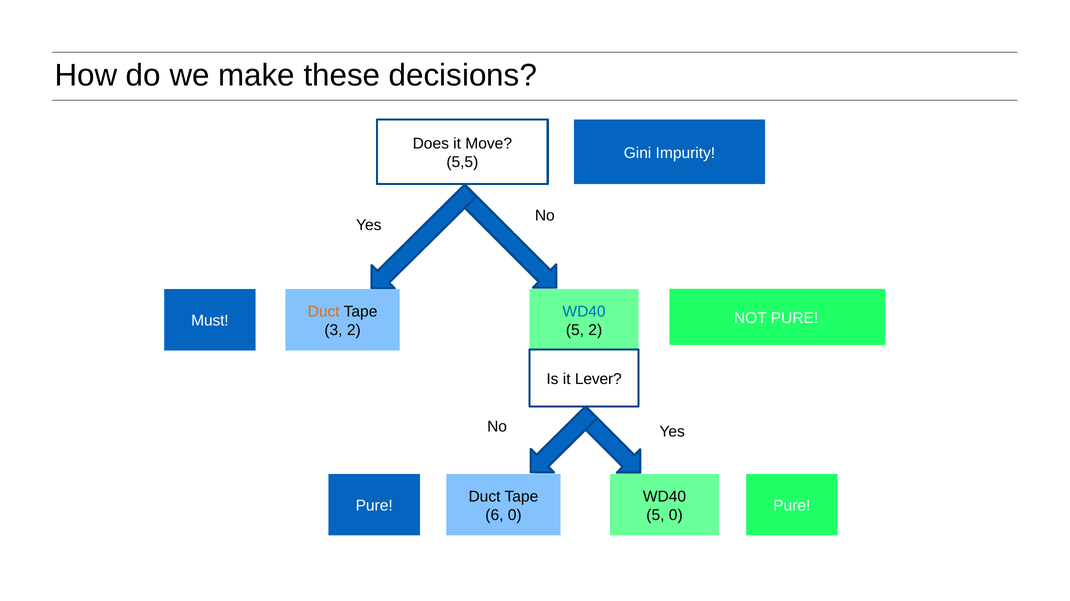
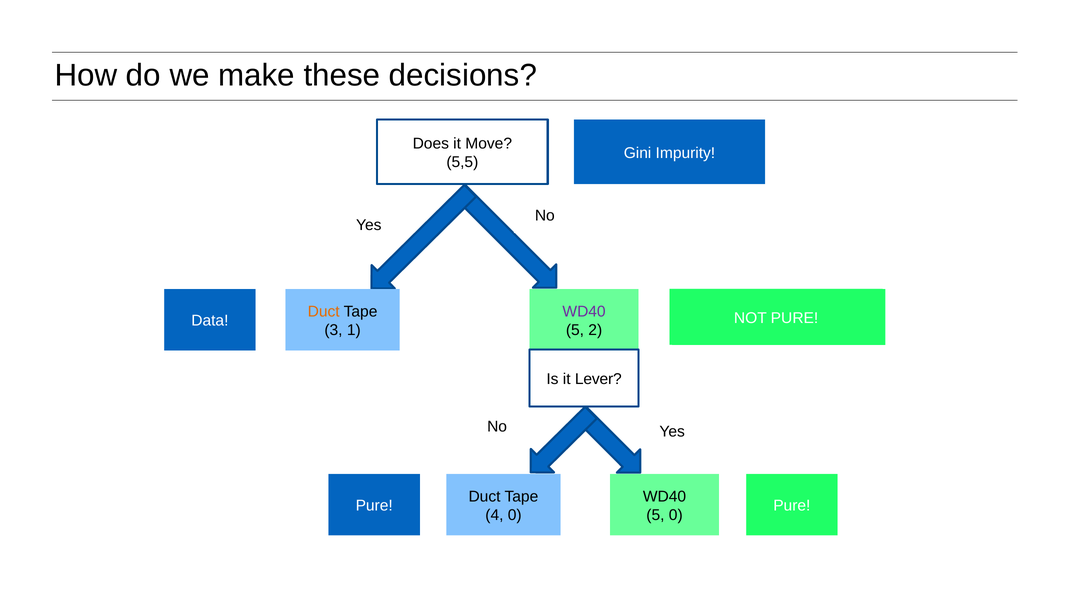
WD40 at (584, 311) colour: blue -> purple
Must: Must -> Data
3 2: 2 -> 1
6: 6 -> 4
